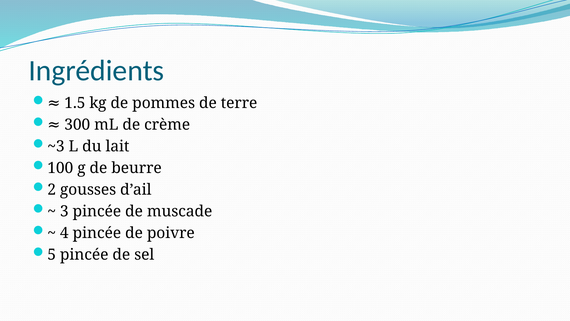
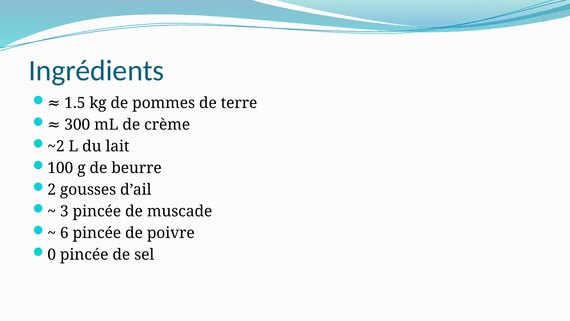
~3: ~3 -> ~2
4: 4 -> 6
5: 5 -> 0
